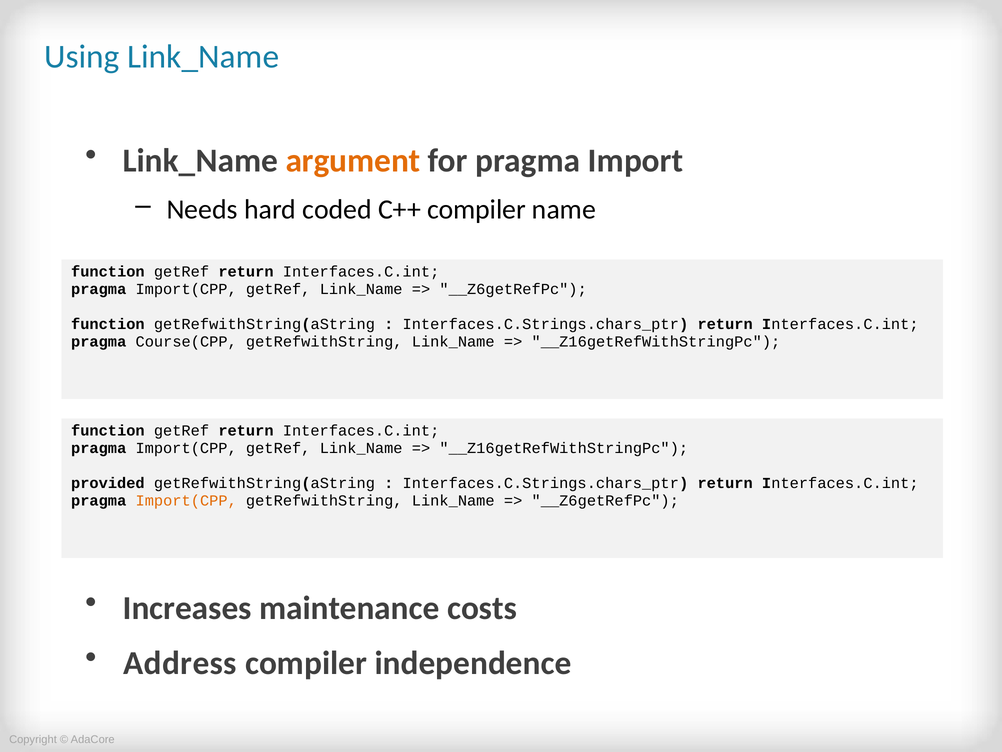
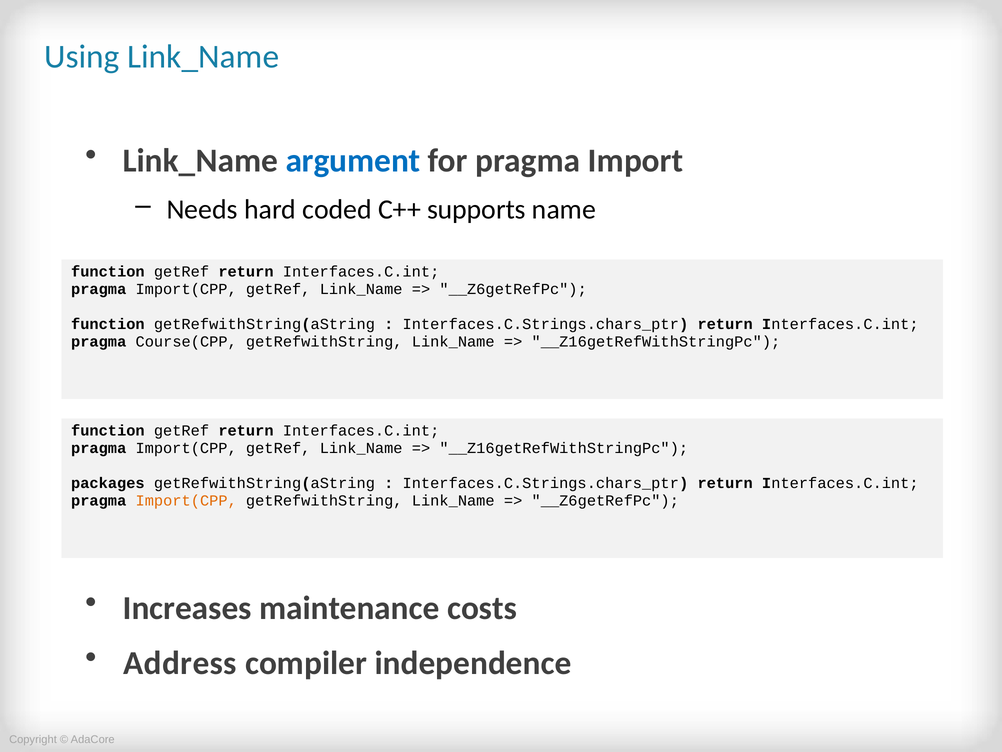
argument colour: orange -> blue
C++ compiler: compiler -> supports
provided: provided -> packages
